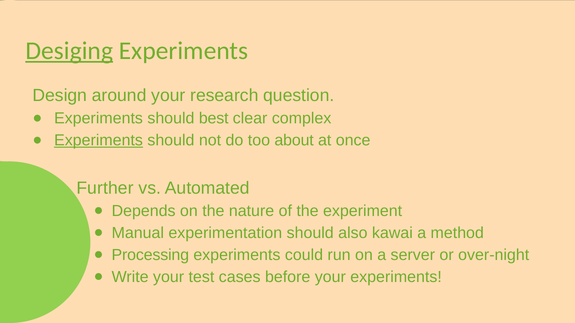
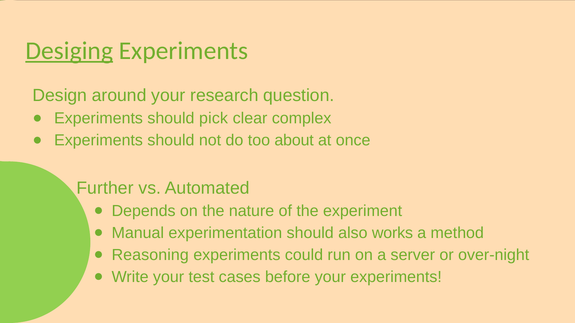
best: best -> pick
Experiments at (99, 141) underline: present -> none
kawai: kawai -> works
Processing: Processing -> Reasoning
